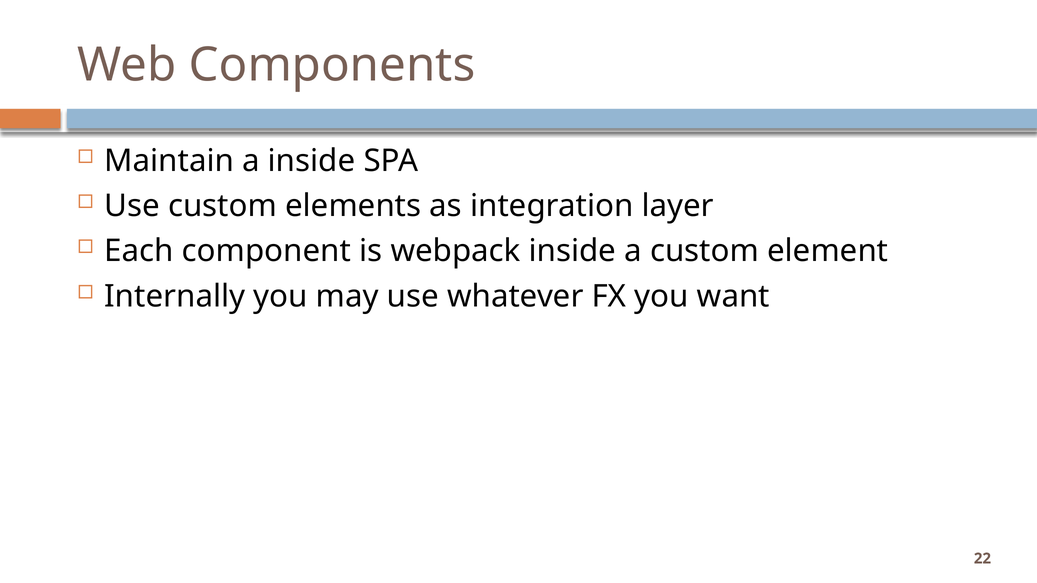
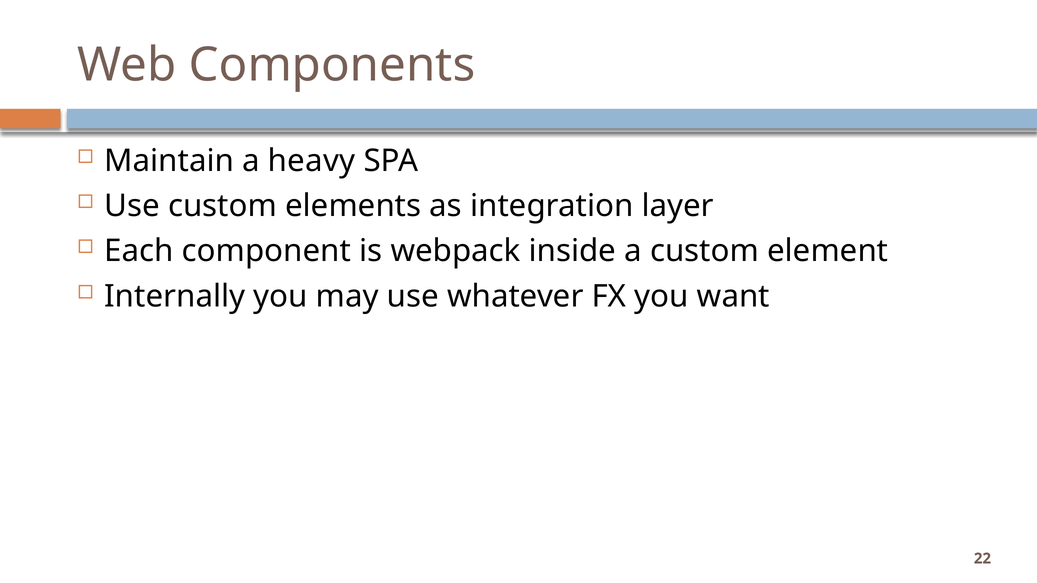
a inside: inside -> heavy
